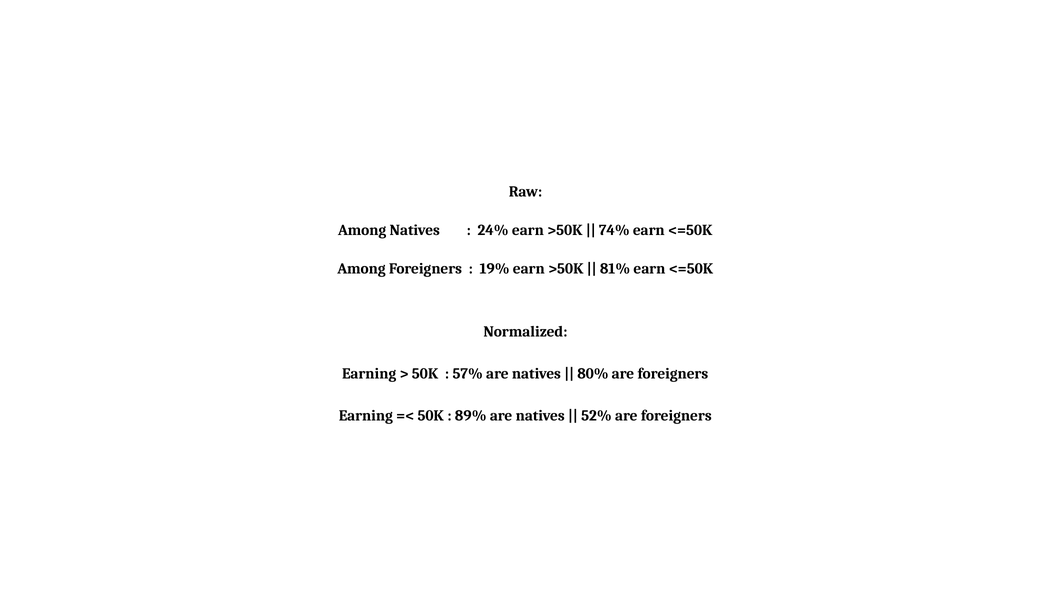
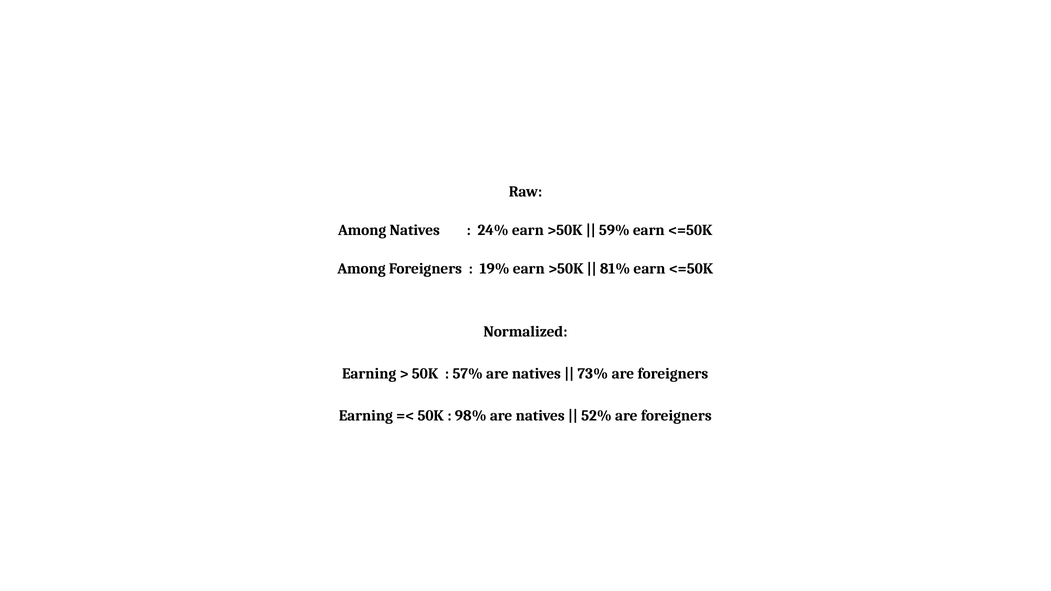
74%: 74% -> 59%
80%: 80% -> 73%
89%: 89% -> 98%
